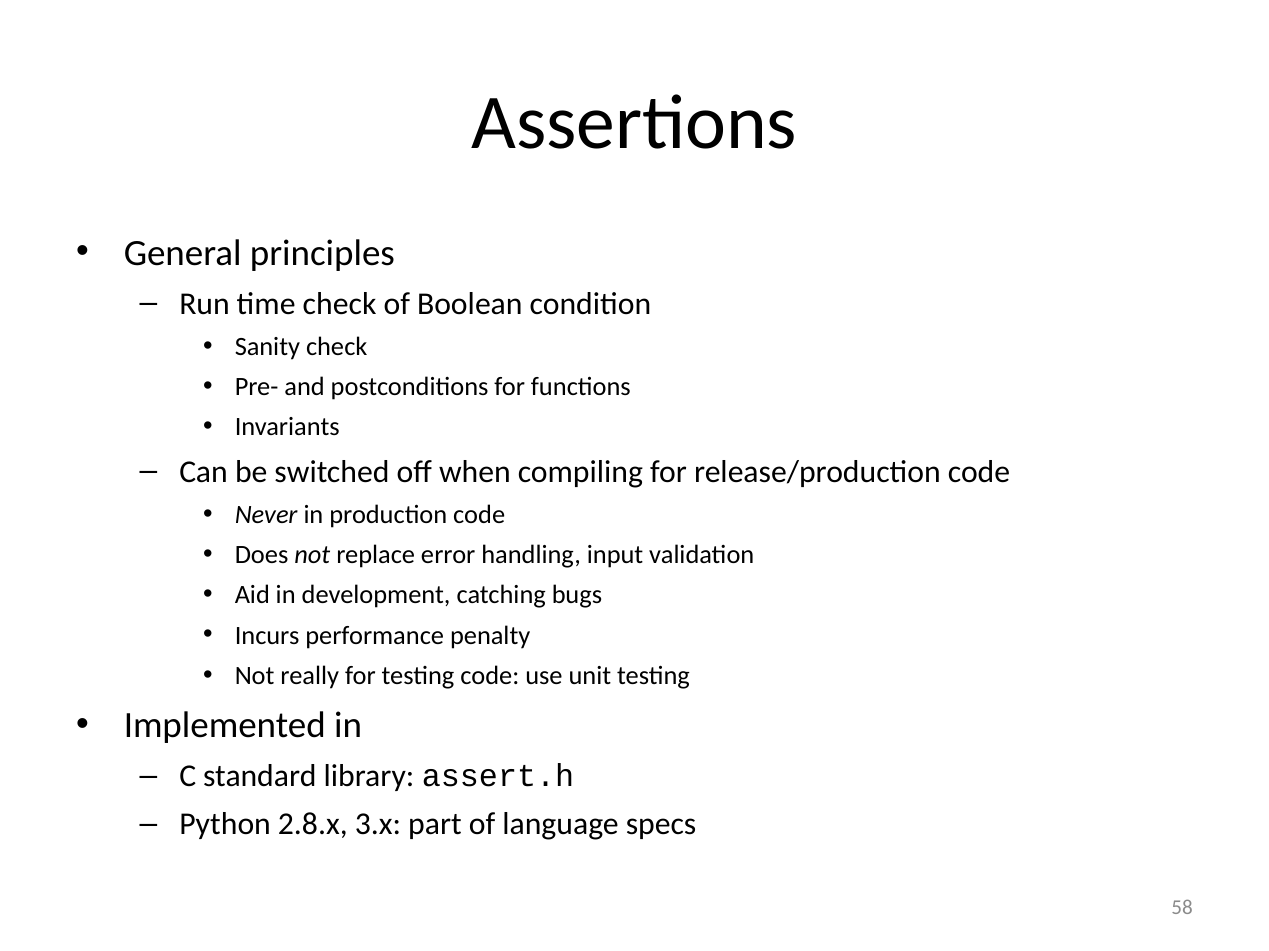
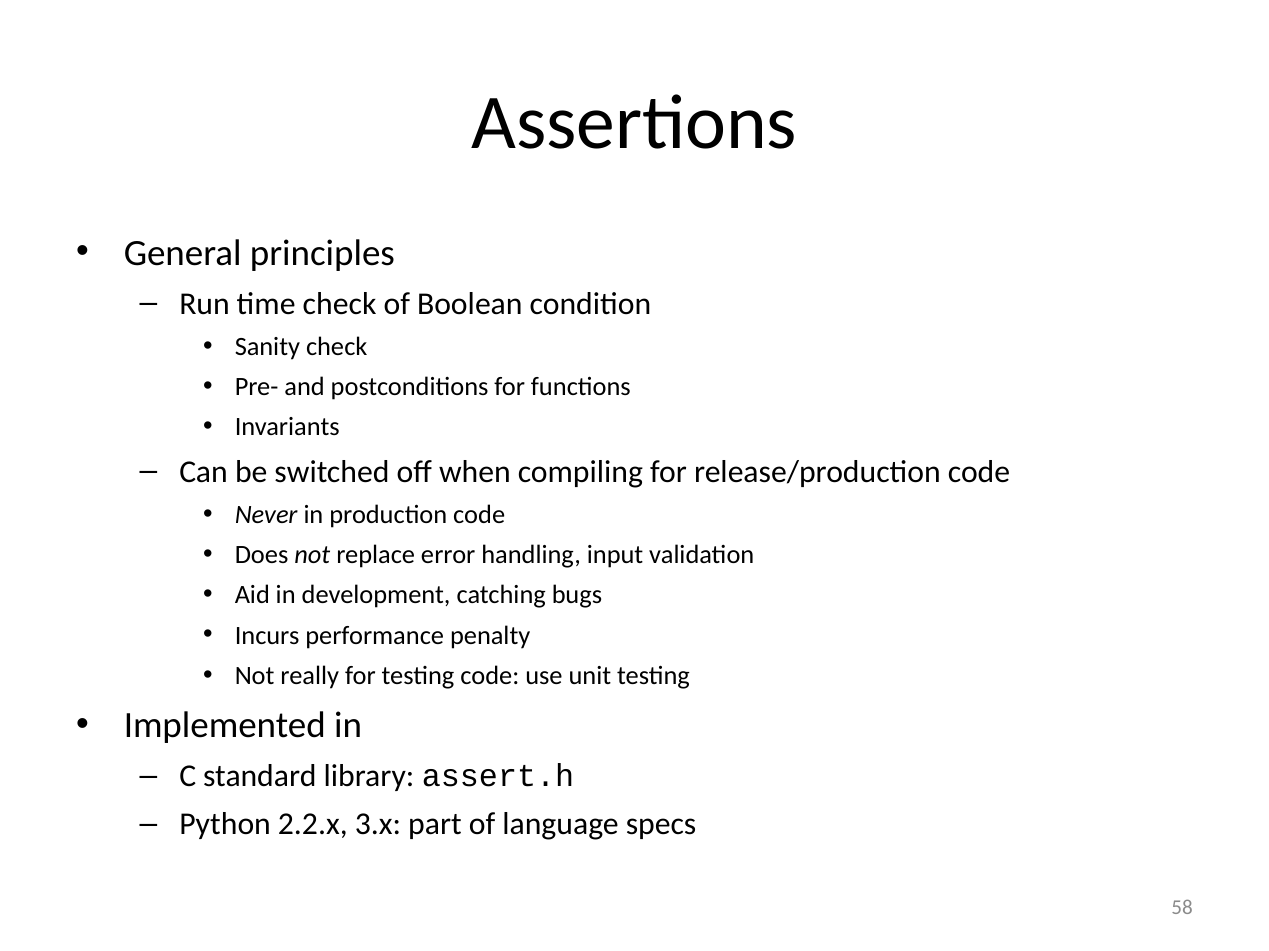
2.8.x: 2.8.x -> 2.2.x
